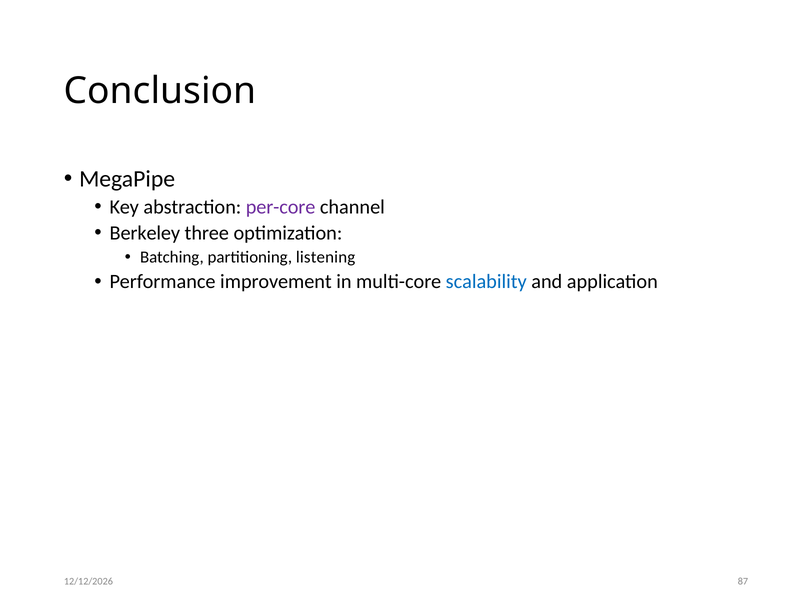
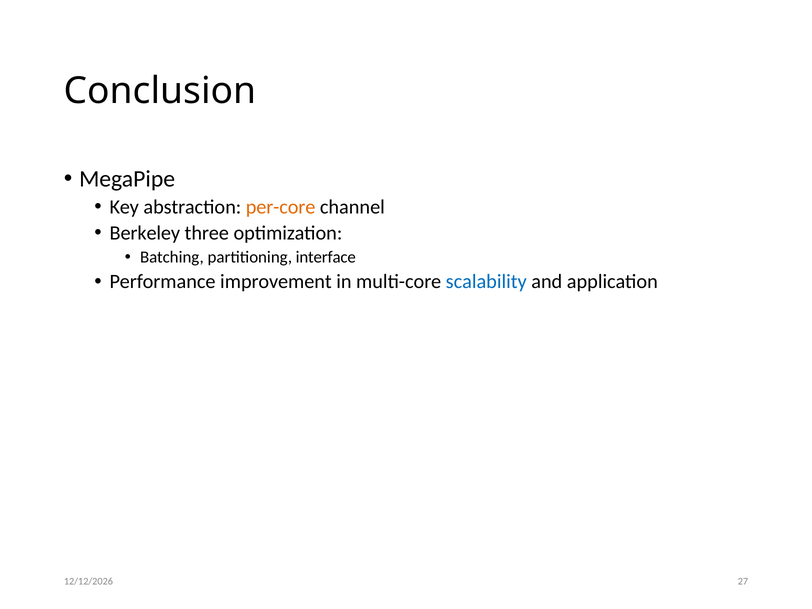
per-core colour: purple -> orange
listening: listening -> interface
87: 87 -> 27
